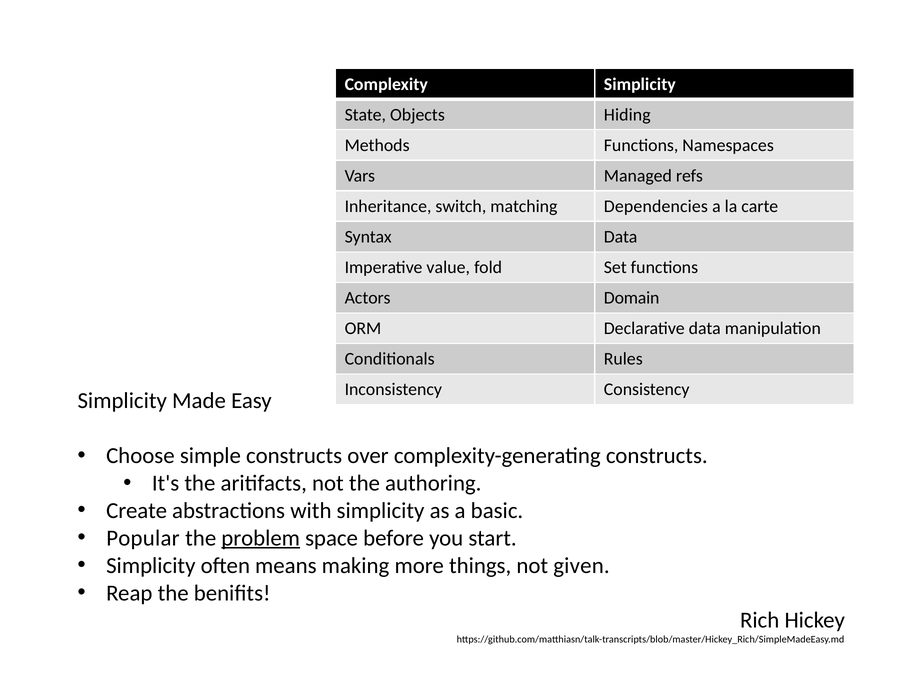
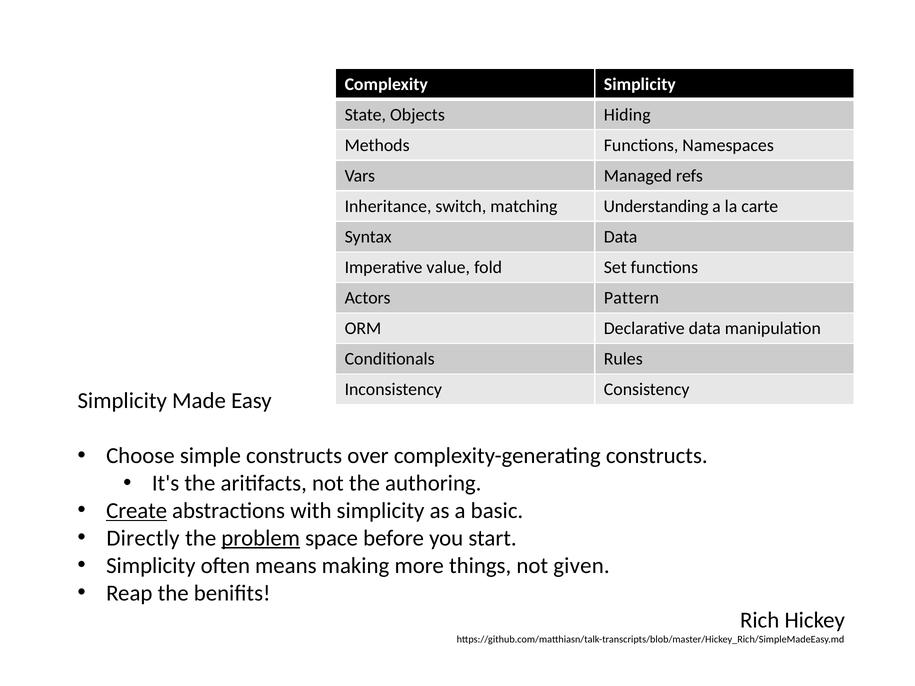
Dependencies: Dependencies -> Understanding
Domain: Domain -> Pattern
Create underline: none -> present
Popular: Popular -> Directly
